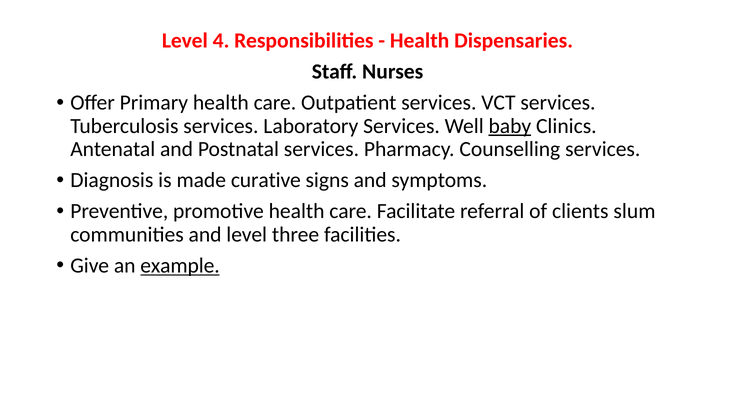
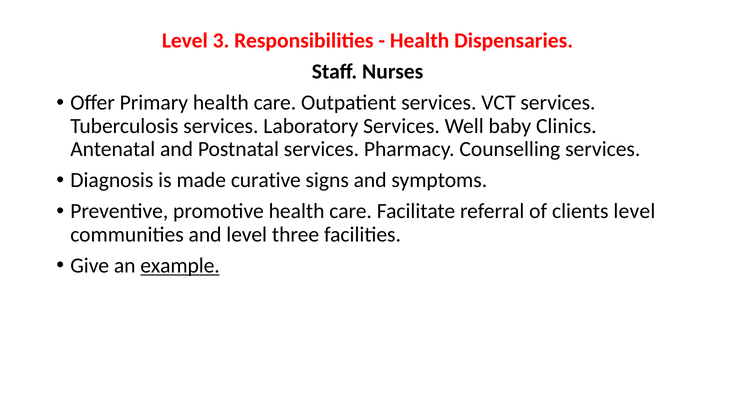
4: 4 -> 3
baby underline: present -> none
clients slum: slum -> level
